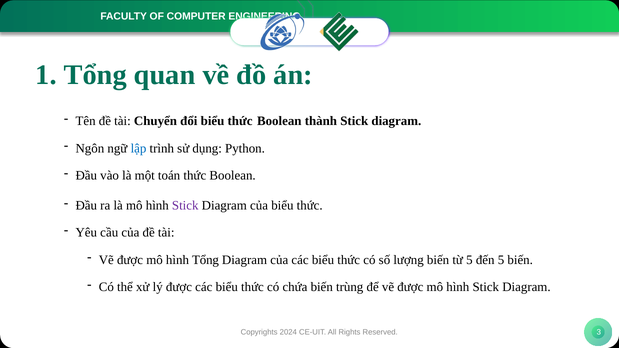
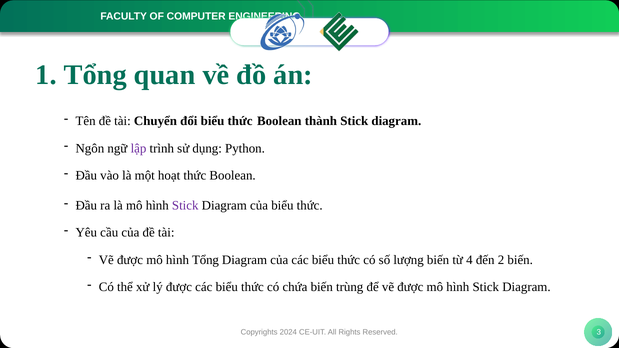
lập colour: blue -> purple
toán: toán -> hoạt
từ 5: 5 -> 4
đến 5: 5 -> 2
